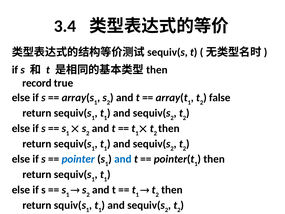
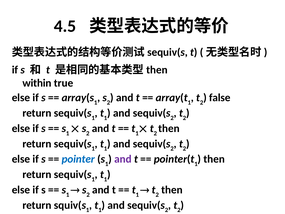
3.4: 3.4 -> 4.5
record: record -> within
and at (123, 159) colour: blue -> purple
